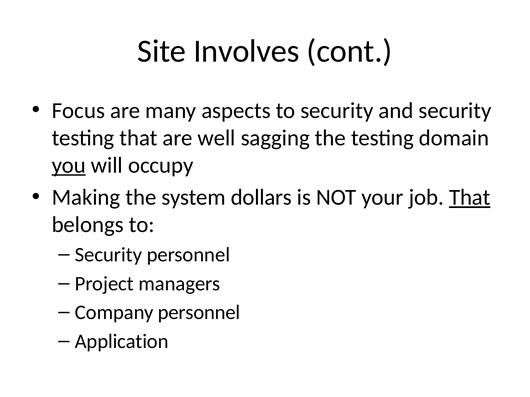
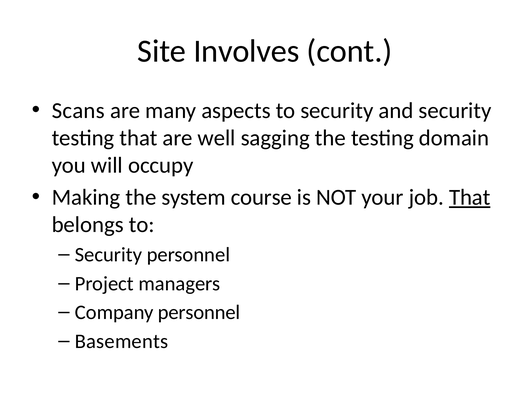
Focus: Focus -> Scans
you underline: present -> none
dollars: dollars -> course
Application: Application -> Basements
